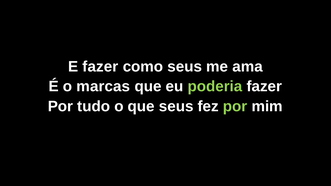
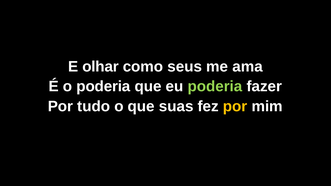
E fazer: fazer -> olhar
o marcas: marcas -> poderia
que seus: seus -> suas
por at (235, 106) colour: light green -> yellow
